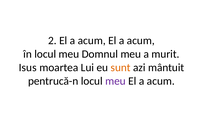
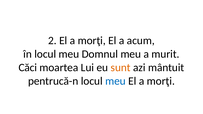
2 El a acum: acum -> morţi
Isus: Isus -> Căci
meu at (115, 81) colour: purple -> blue
acum at (161, 81): acum -> morţi
